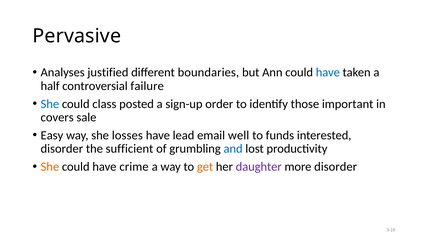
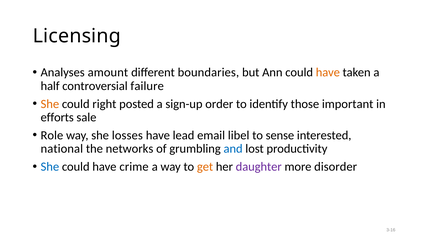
Pervasive: Pervasive -> Licensing
justified: justified -> amount
have at (328, 72) colour: blue -> orange
She at (50, 104) colour: blue -> orange
class: class -> right
covers: covers -> efforts
Easy: Easy -> Role
well: well -> libel
funds: funds -> sense
disorder at (62, 149): disorder -> national
sufficient: sufficient -> networks
She at (50, 167) colour: orange -> blue
